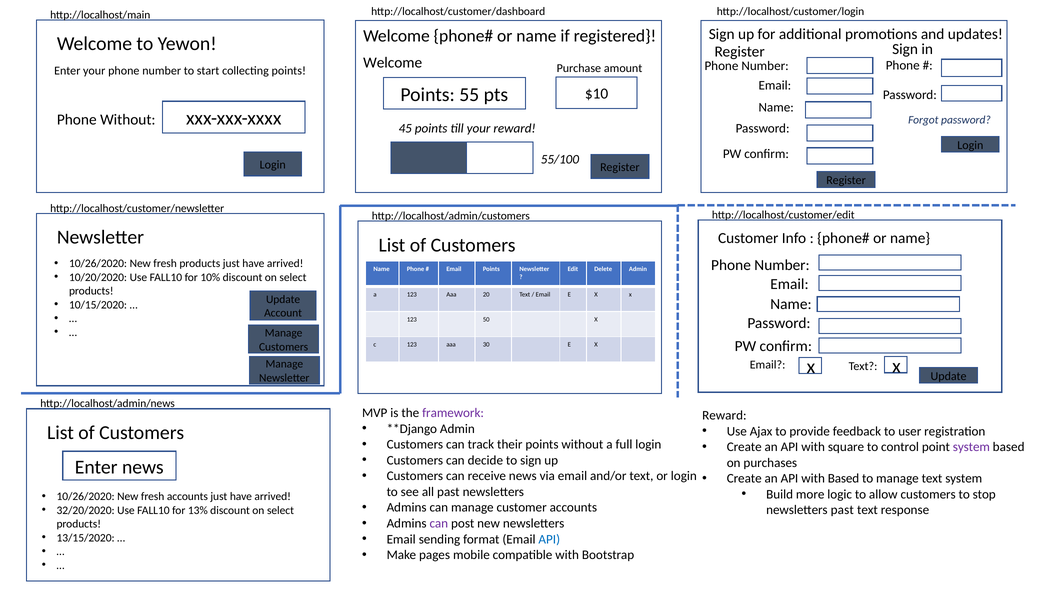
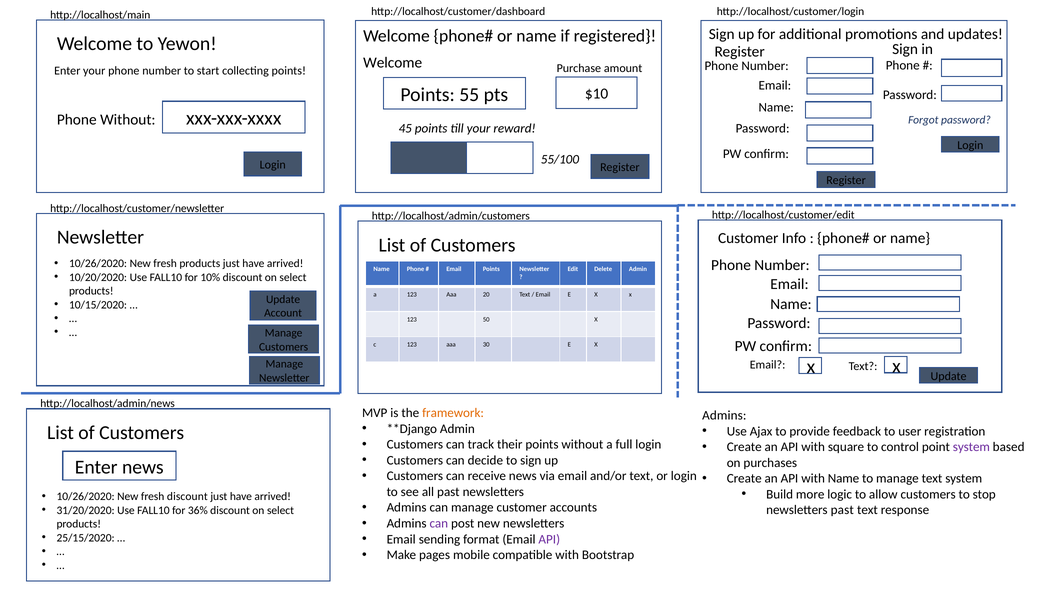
framework colour: purple -> orange
Reward at (724, 416): Reward -> Admins
with Based: Based -> Name
fresh accounts: accounts -> discount
32/20/2020: 32/20/2020 -> 31/20/2020
13%: 13% -> 36%
13/15/2020: 13/15/2020 -> 25/15/2020
API at (549, 539) colour: blue -> purple
